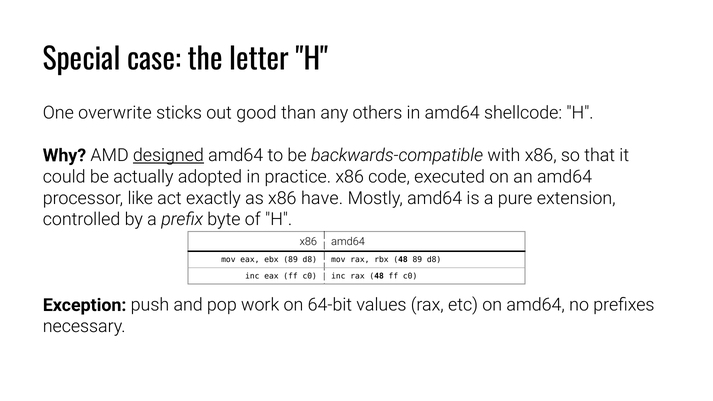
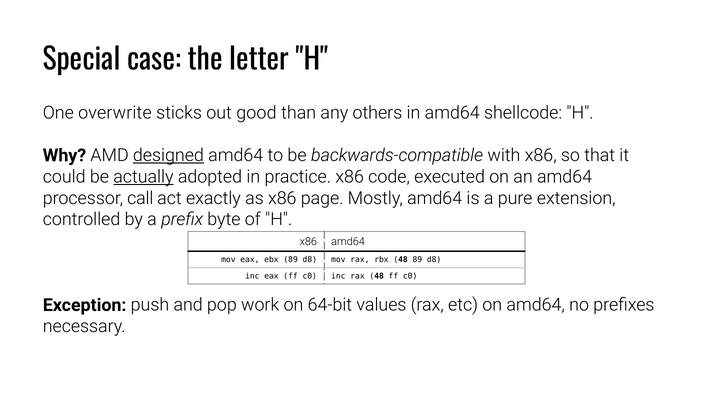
actually underline: none -> present
like: like -> call
have: have -> page
